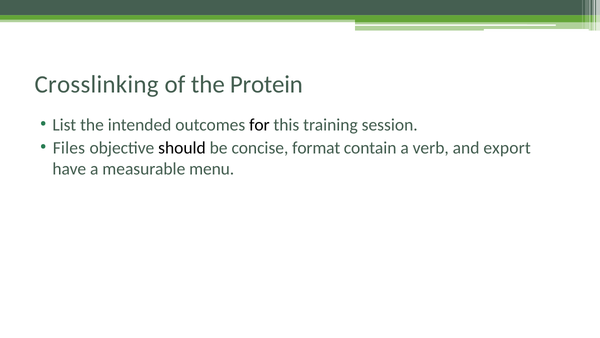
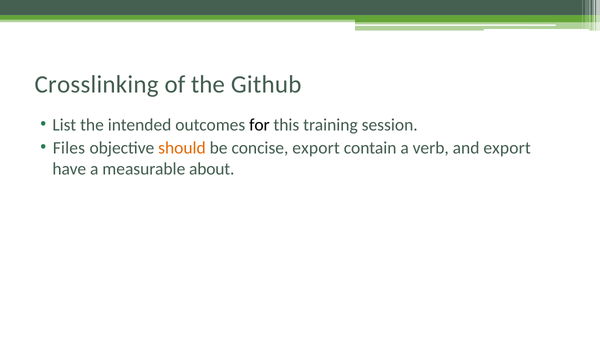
Protein: Protein -> Github
should colour: black -> orange
concise format: format -> export
menu: menu -> about
